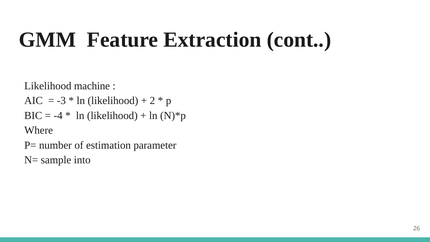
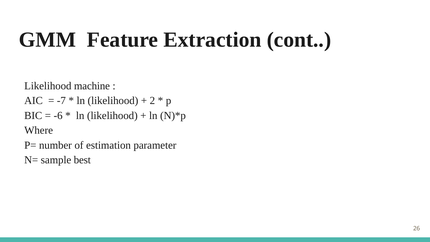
-3: -3 -> -7
-4: -4 -> -6
into: into -> best
